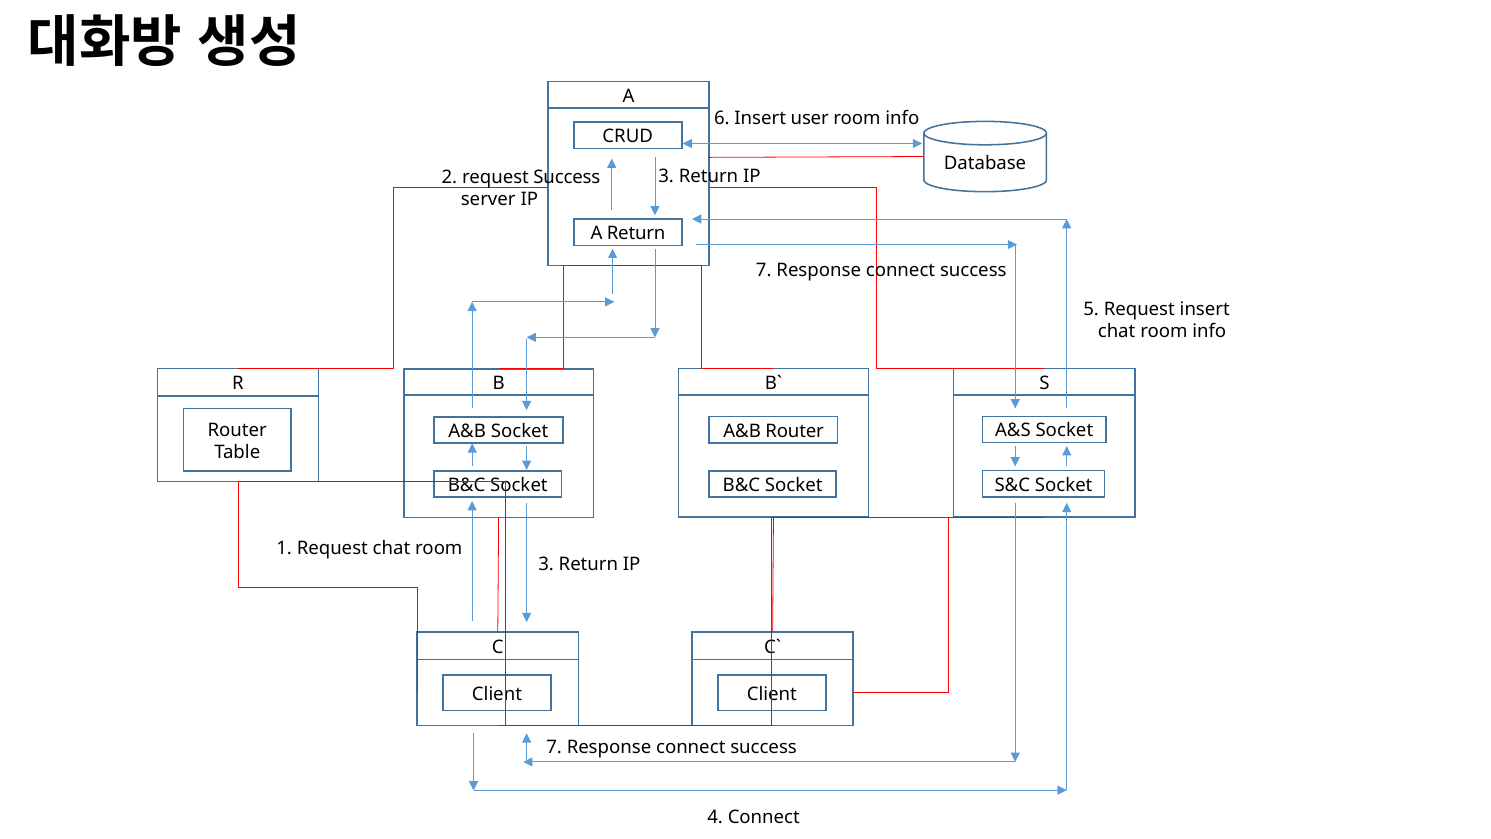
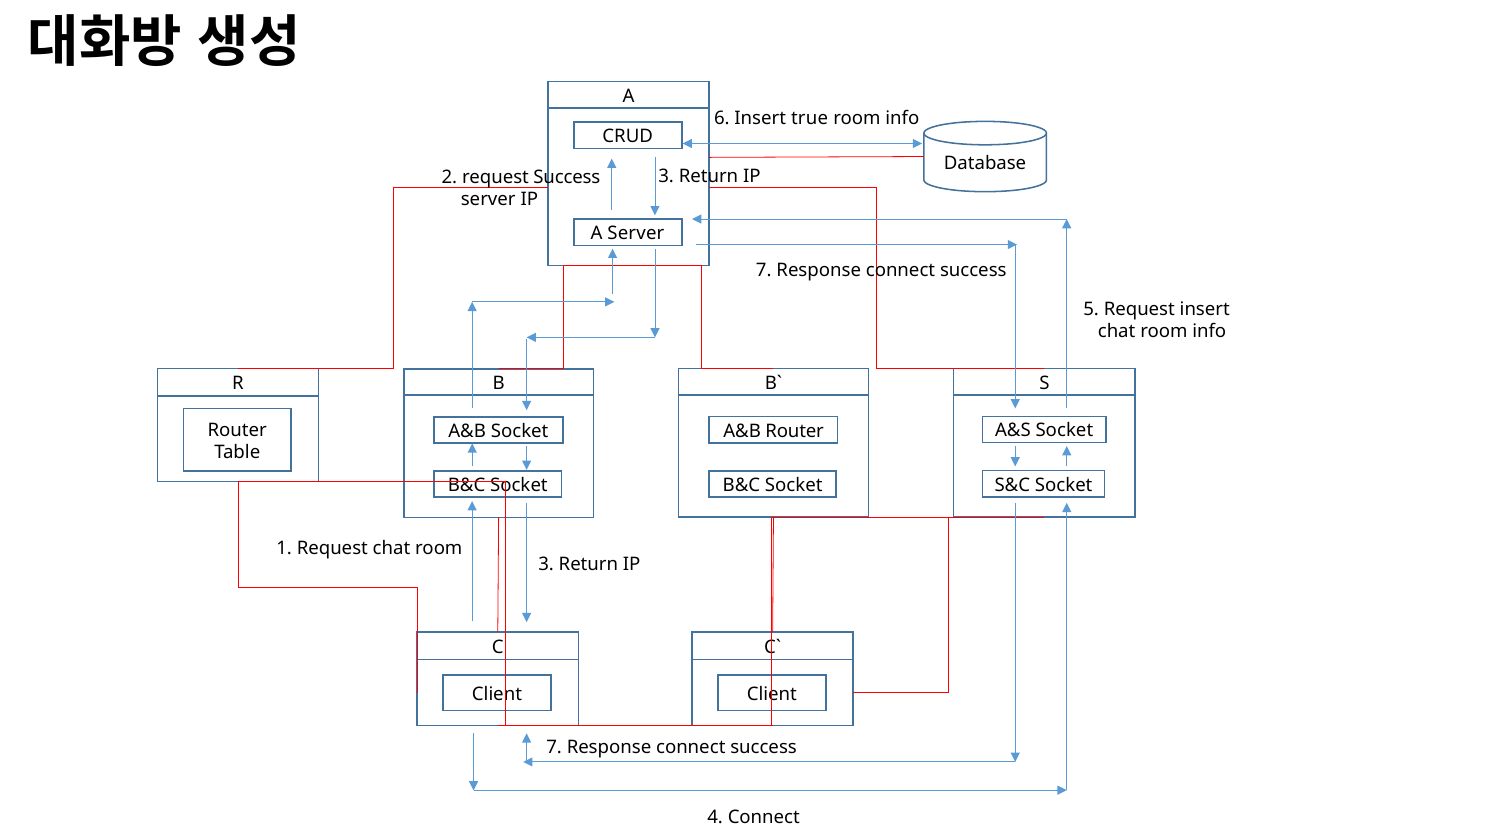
user: user -> true
A Return: Return -> Server
